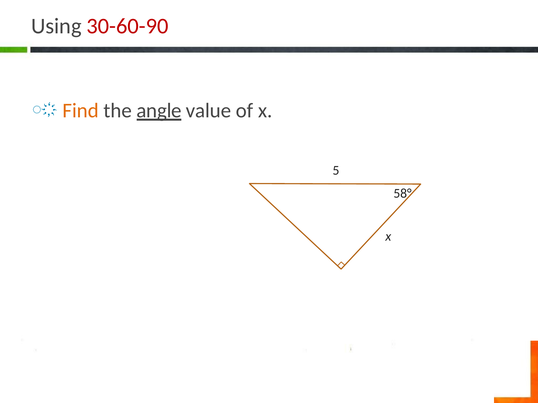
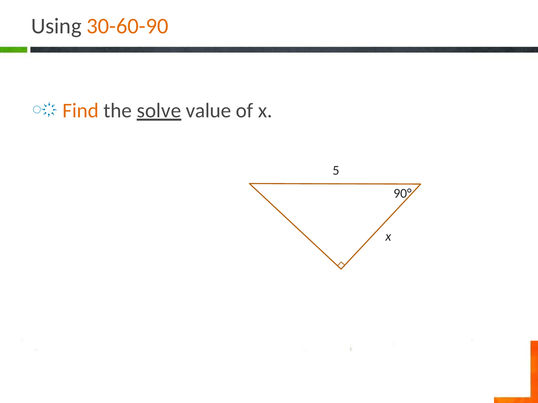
30-60-90 colour: red -> orange
angle: angle -> solve
58°: 58° -> 90°
